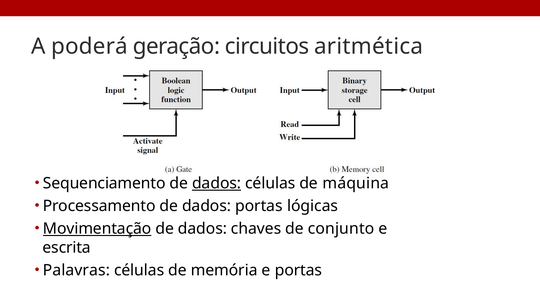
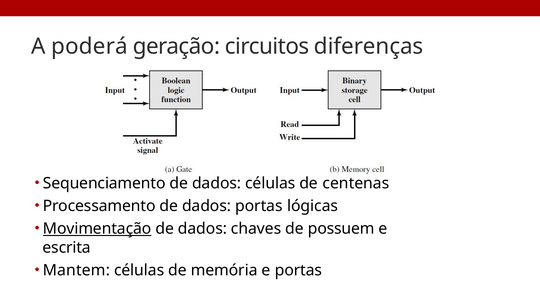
aritmética: aritmética -> diferenças
dados at (217, 183) underline: present -> none
máquina: máquina -> centenas
conjunto: conjunto -> possuem
Palavras: Palavras -> Mantem
